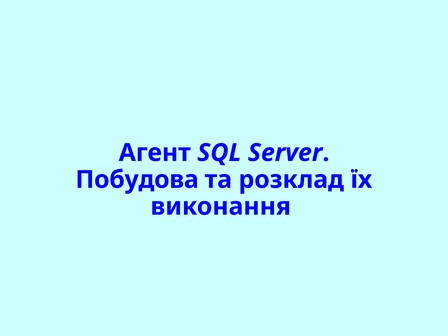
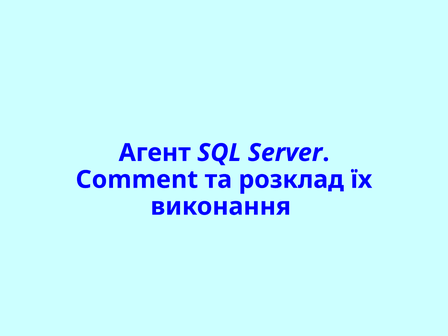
Побудова: Побудова -> Comment
